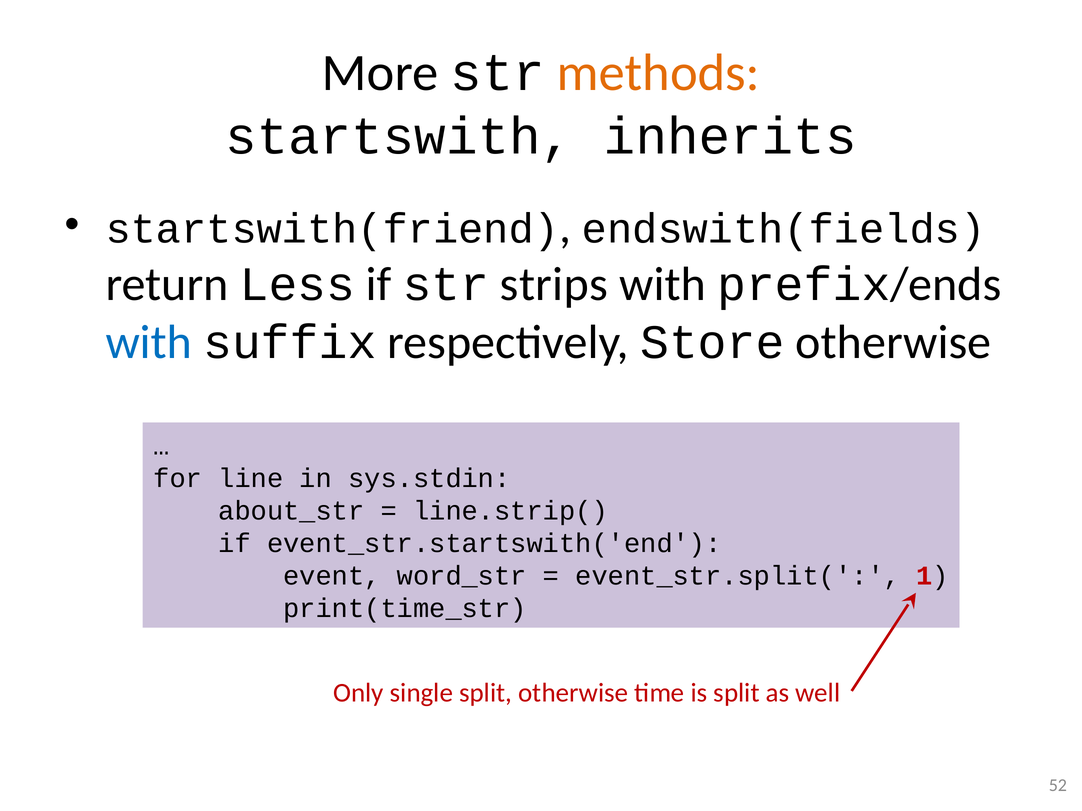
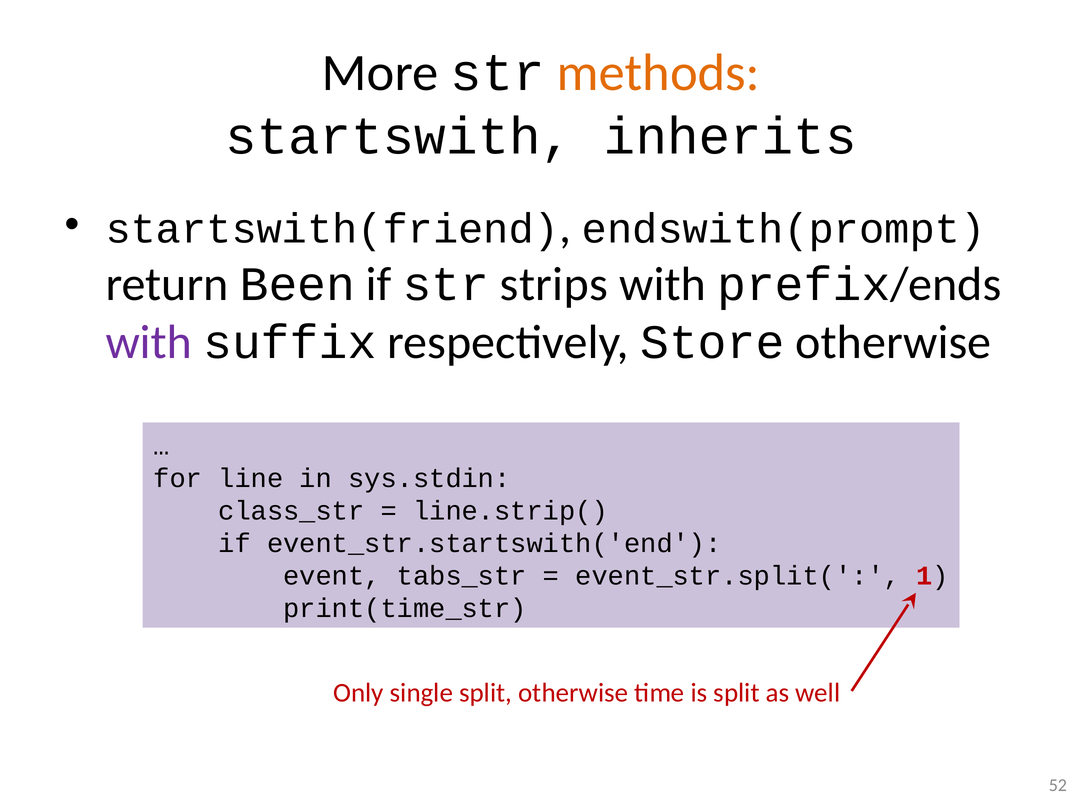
endswith(fields: endswith(fields -> endswith(prompt
Less: Less -> Been
with at (149, 342) colour: blue -> purple
about_str: about_str -> class_str
word_str: word_str -> tabs_str
